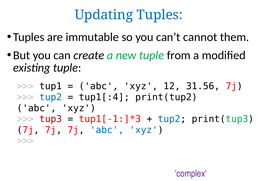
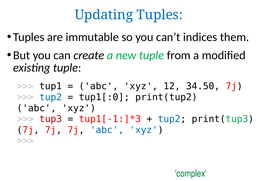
cannot: cannot -> indices
31.56: 31.56 -> 34.50
tup1[:4: tup1[:4 -> tup1[:0
complex colour: purple -> green
